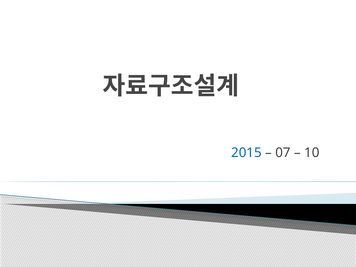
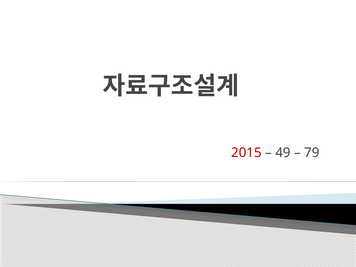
2015 colour: blue -> red
07: 07 -> 49
10: 10 -> 79
